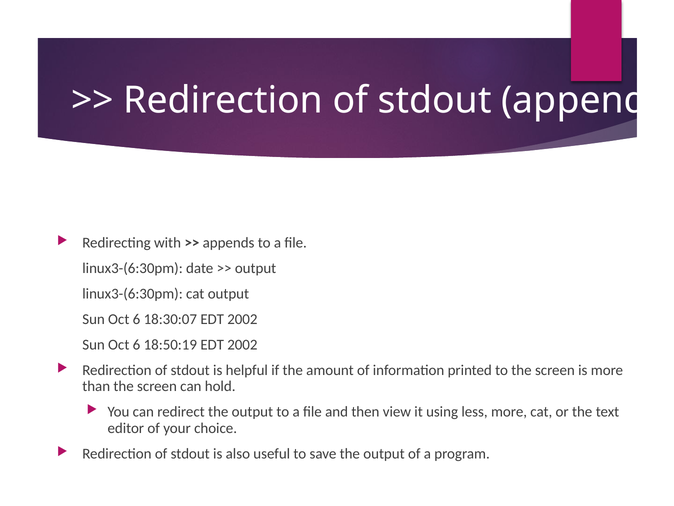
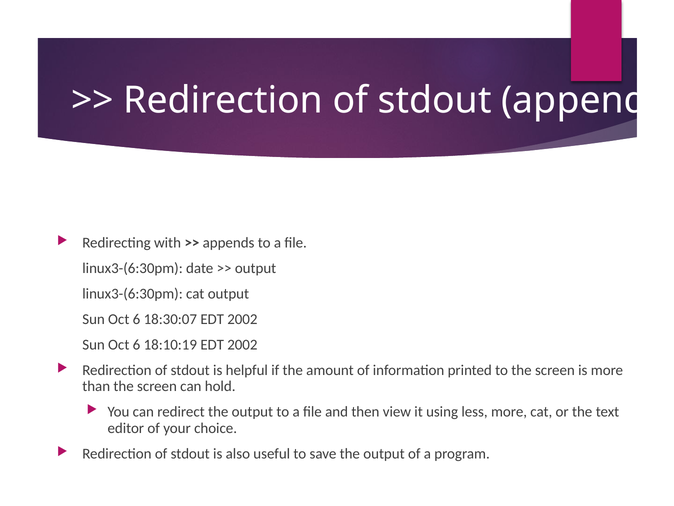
18:50:19: 18:50:19 -> 18:10:19
